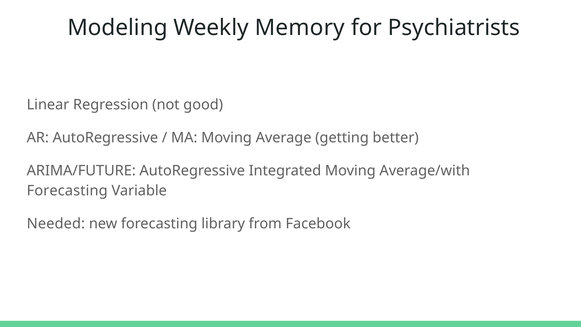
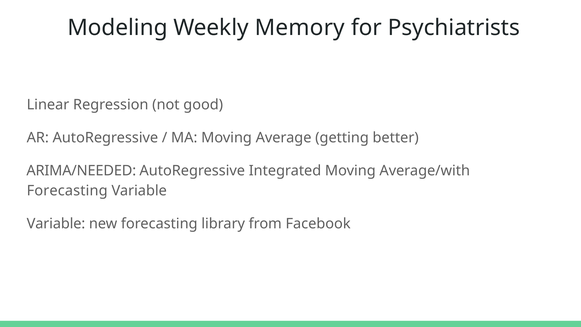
ARIMA/FUTURE: ARIMA/FUTURE -> ARIMA/NEEDED
Needed at (56, 224): Needed -> Variable
